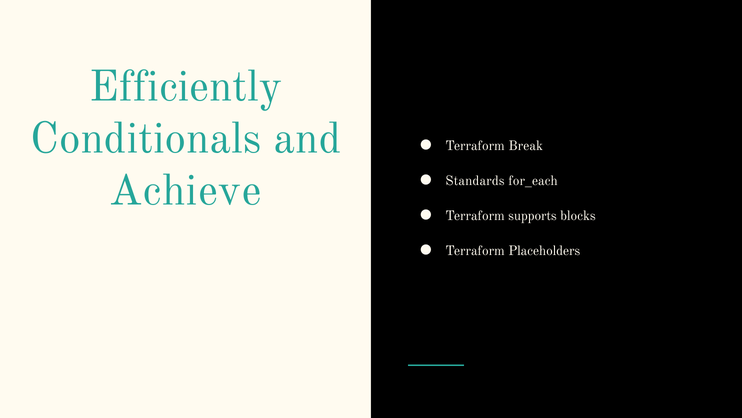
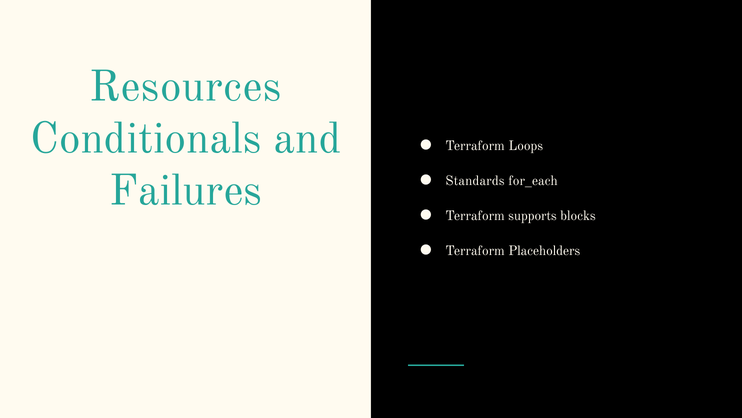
Efficiently: Efficiently -> Resources
Break: Break -> Loops
Achieve: Achieve -> Failures
